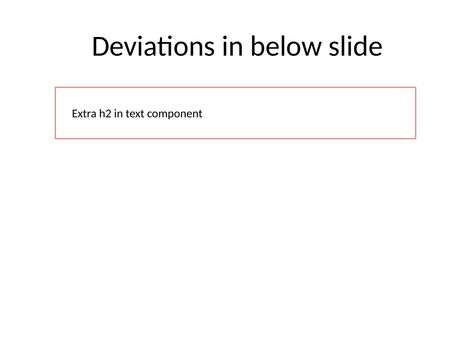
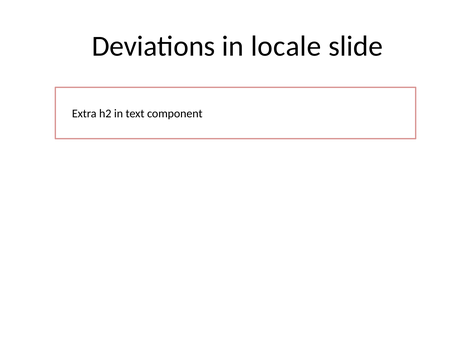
below: below -> locale
